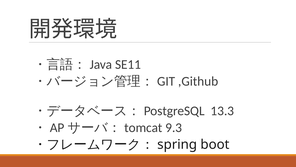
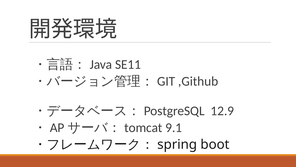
13.3: 13.3 -> 12.9
9.3: 9.3 -> 9.1
